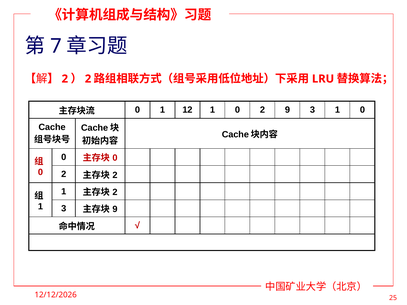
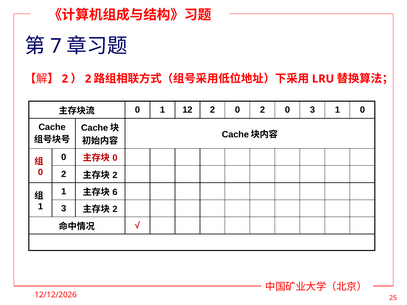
12 1: 1 -> 2
0 2 9: 9 -> 0
2 at (115, 192): 2 -> 6
9 at (115, 209): 9 -> 2
